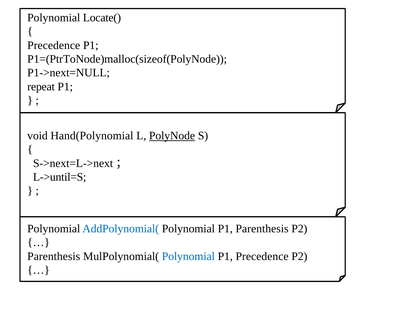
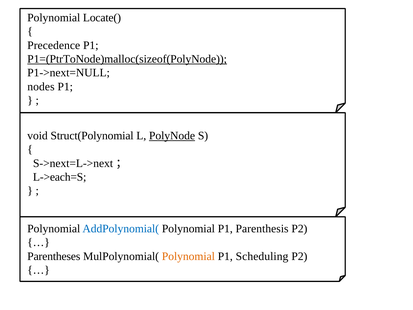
P1=(PtrToNode)malloc(sizeof(PolyNode underline: none -> present
repeat: repeat -> nodes
Hand(Polynomial: Hand(Polynomial -> Struct(Polynomial
L->until=S: L->until=S -> L->each=S
Parenthesis at (54, 256): Parenthesis -> Parentheses
Polynomial at (188, 256) colour: blue -> orange
P1 Precedence: Precedence -> Scheduling
